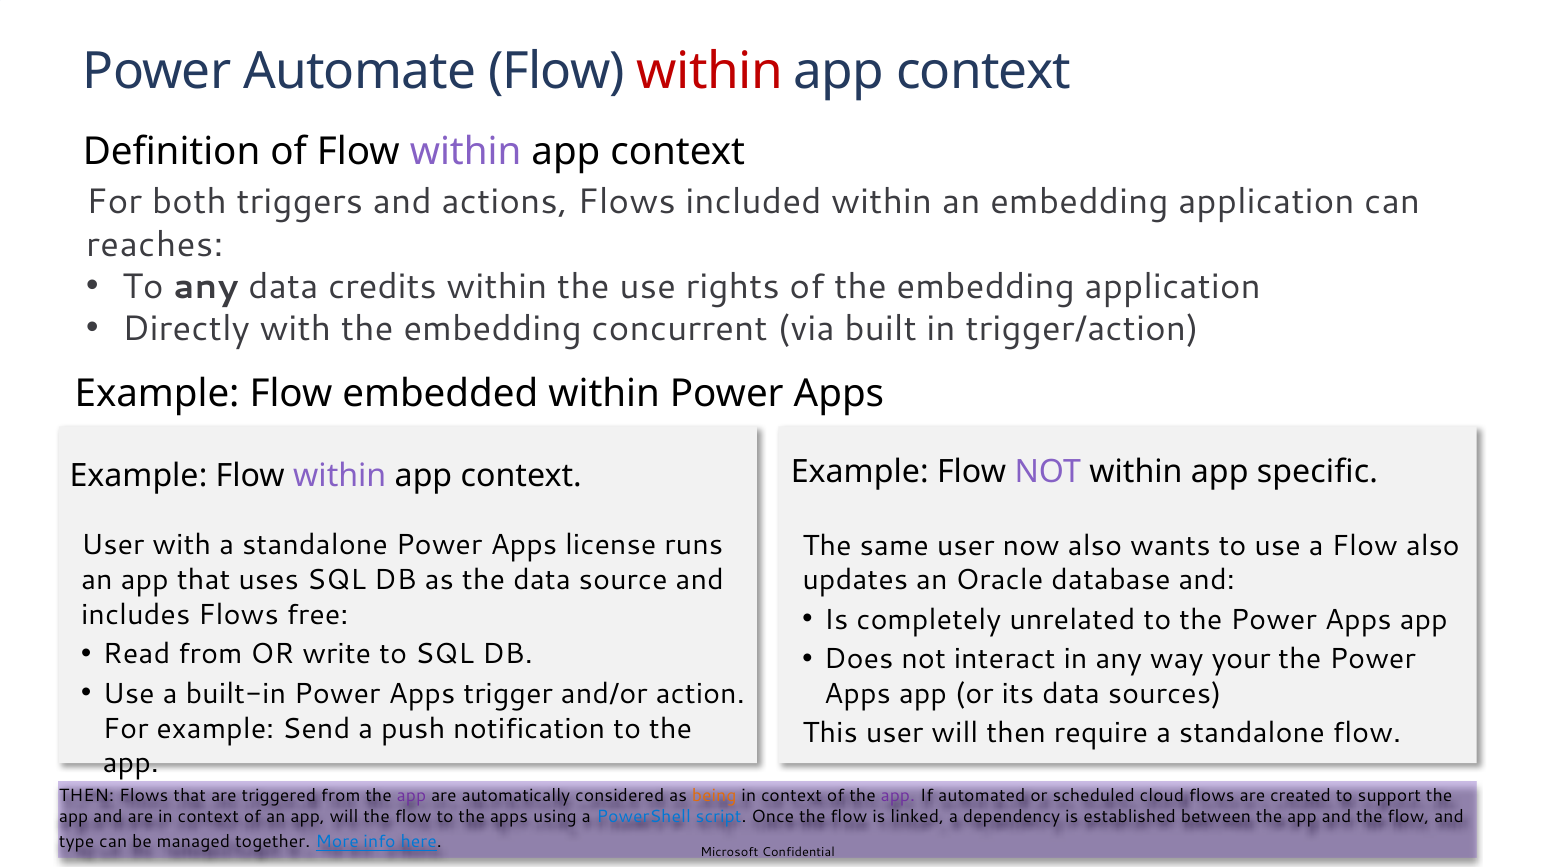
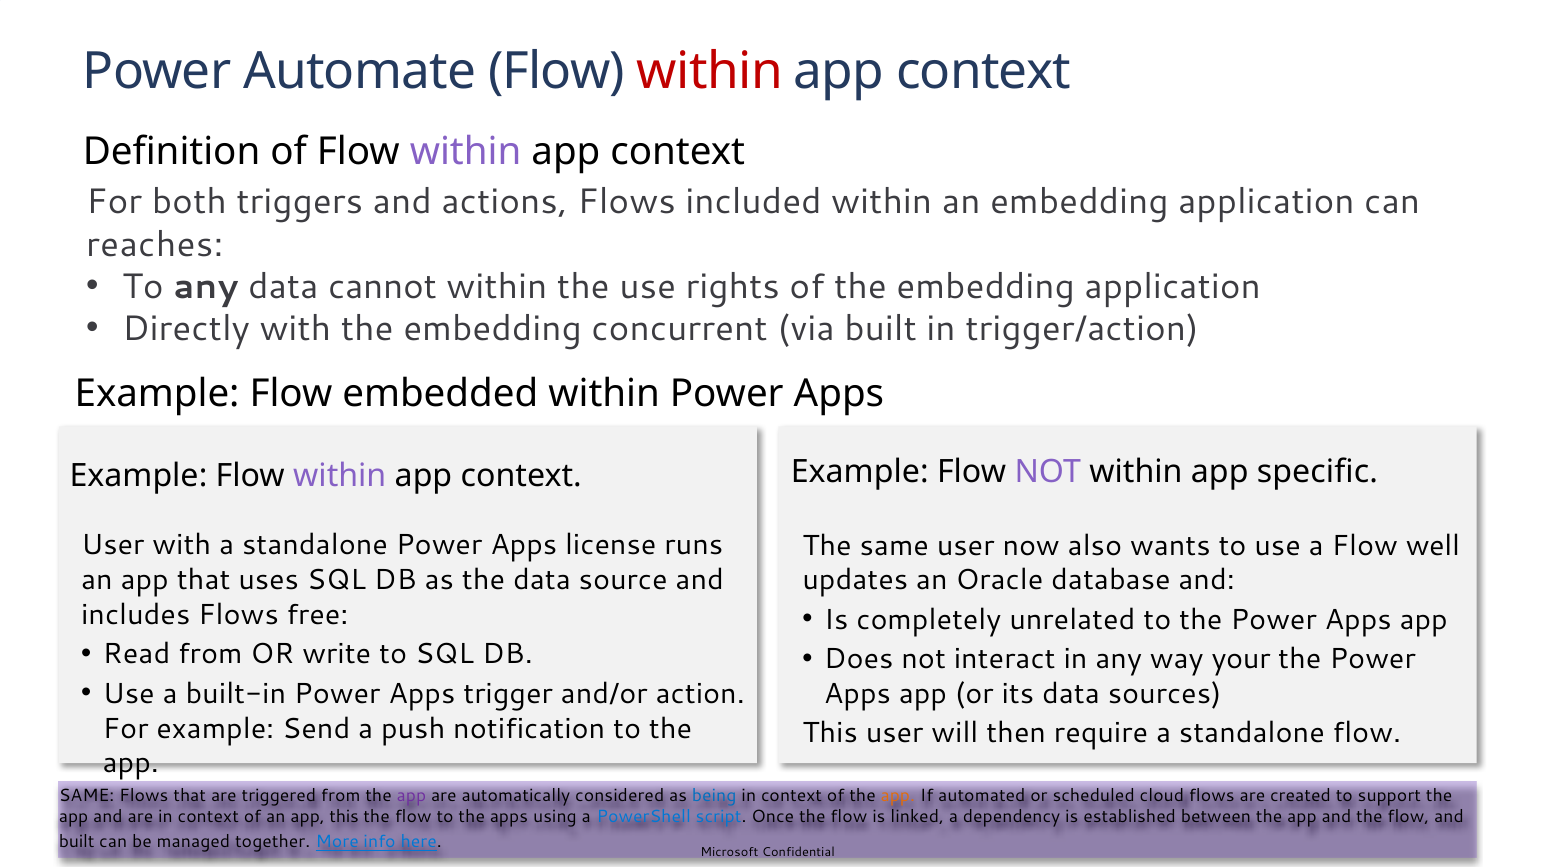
credits: credits -> cannot
Flow also: also -> well
THEN at (86, 795): THEN -> SAME
being colour: orange -> blue
app at (898, 795) colour: purple -> orange
app will: will -> this
type at (77, 842): type -> built
